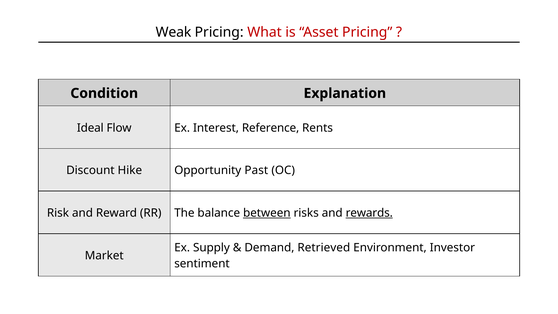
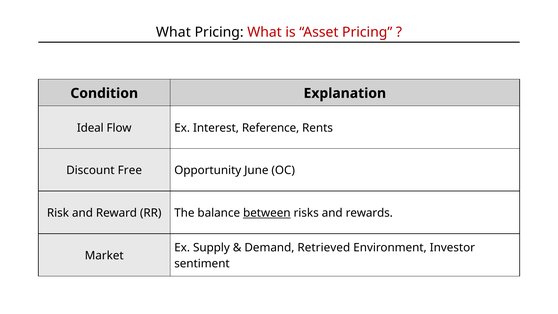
Weak at (174, 32): Weak -> What
Hike: Hike -> Free
Past: Past -> June
rewards underline: present -> none
